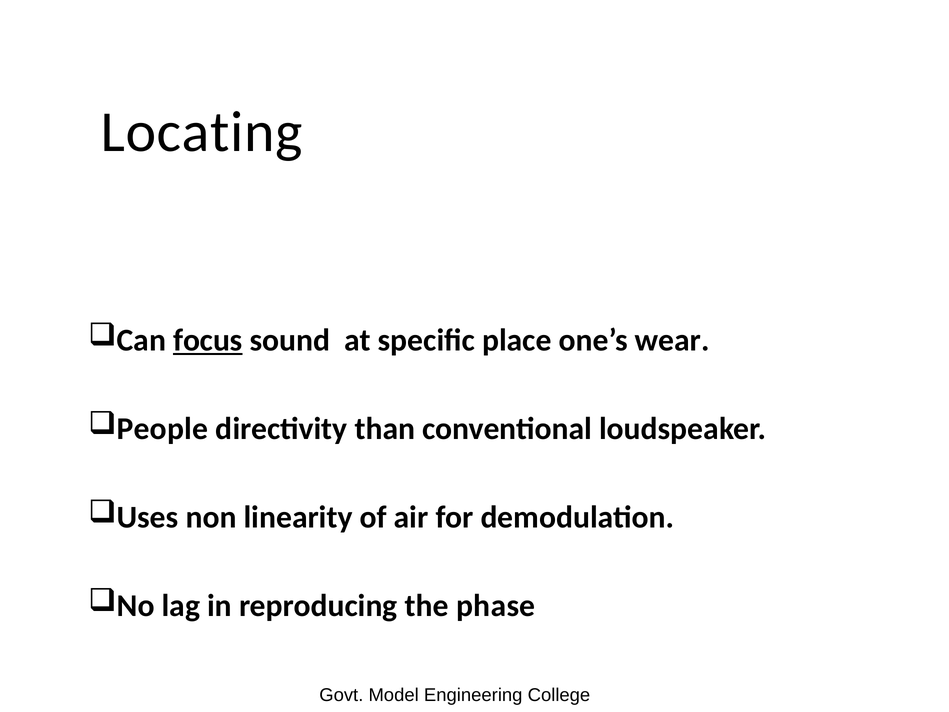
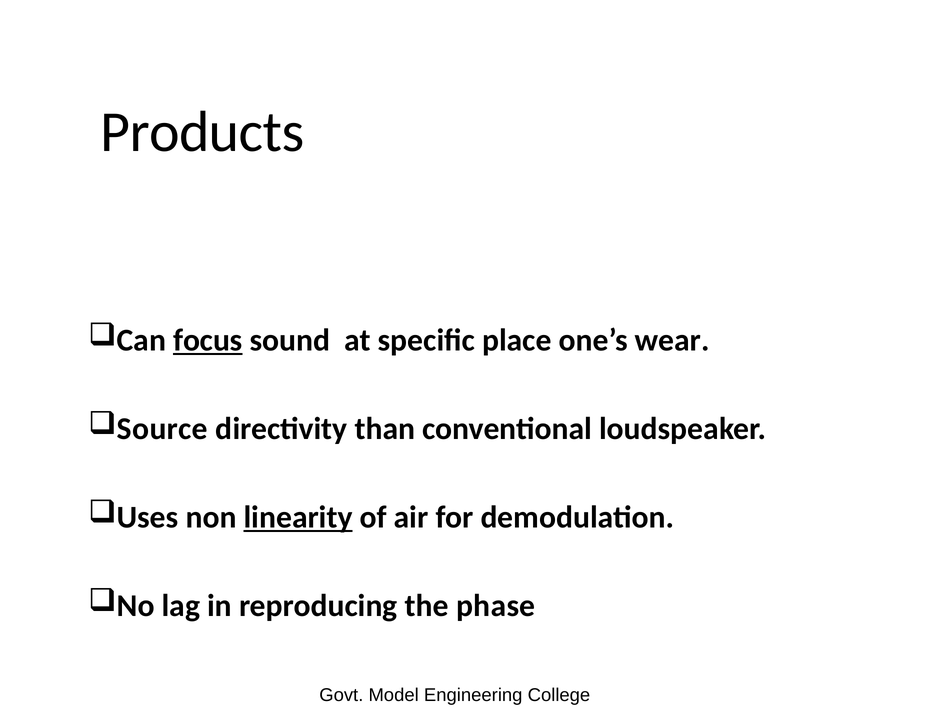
Locating: Locating -> Products
People: People -> Source
linearity underline: none -> present
